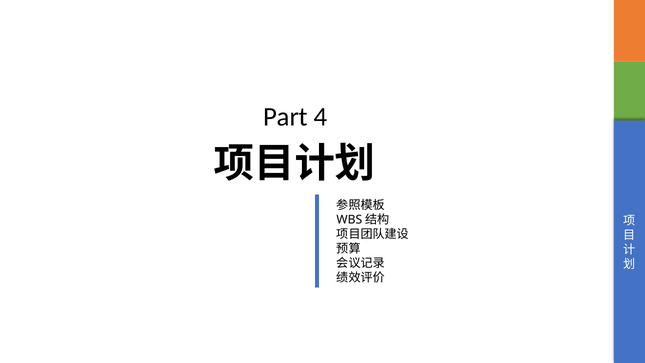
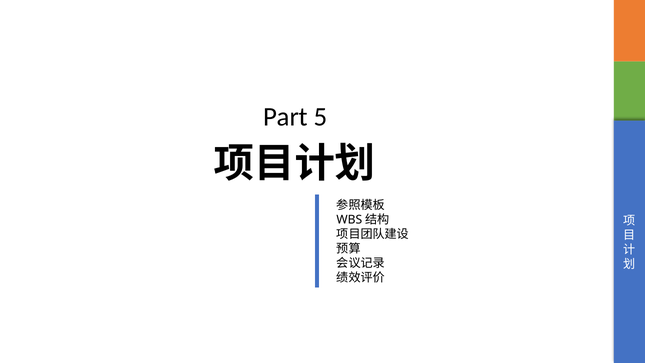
4: 4 -> 5
